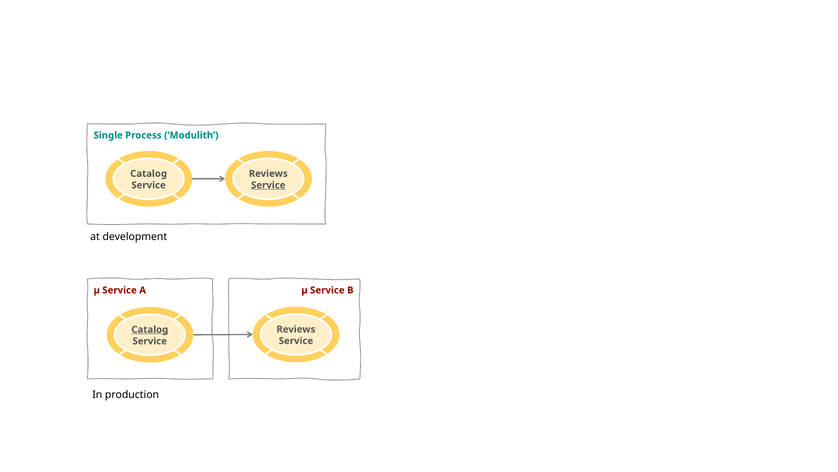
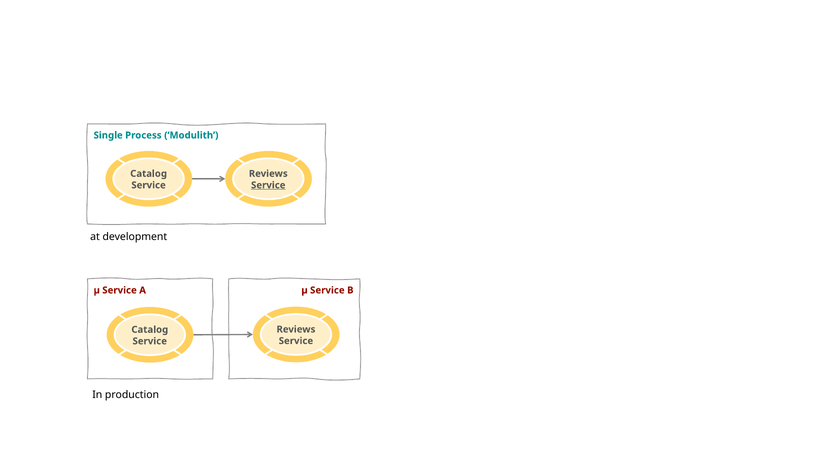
Catalog at (150, 329) underline: present -> none
